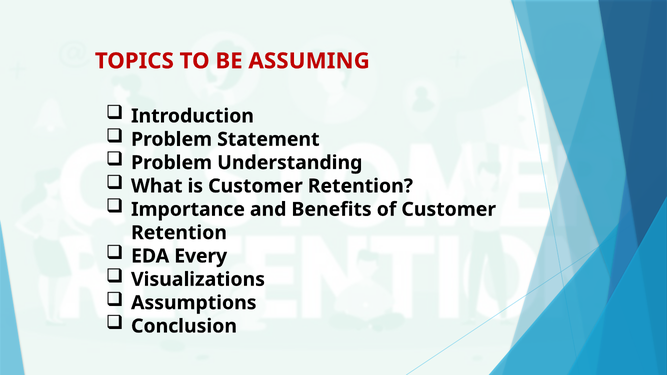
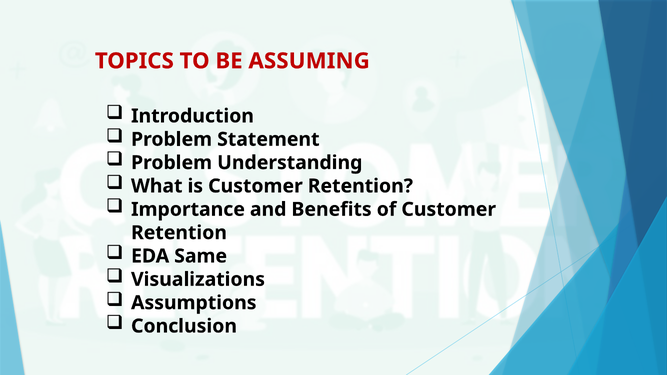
Every: Every -> Same
